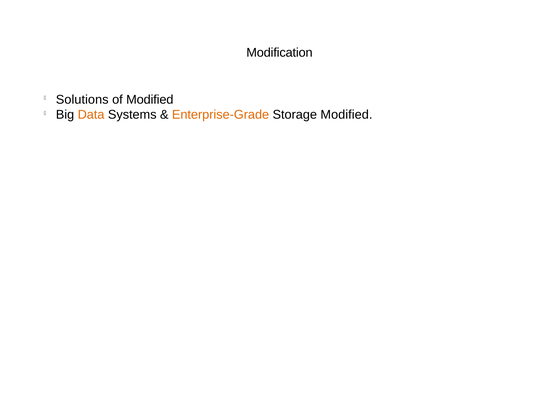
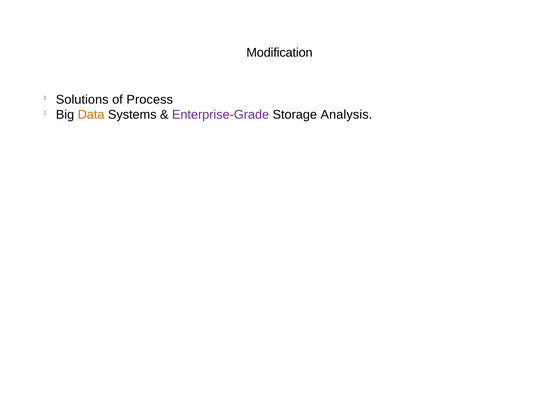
of Modified: Modified -> Process
Enterprise-Grade colour: orange -> purple
Storage Modified: Modified -> Analysis
